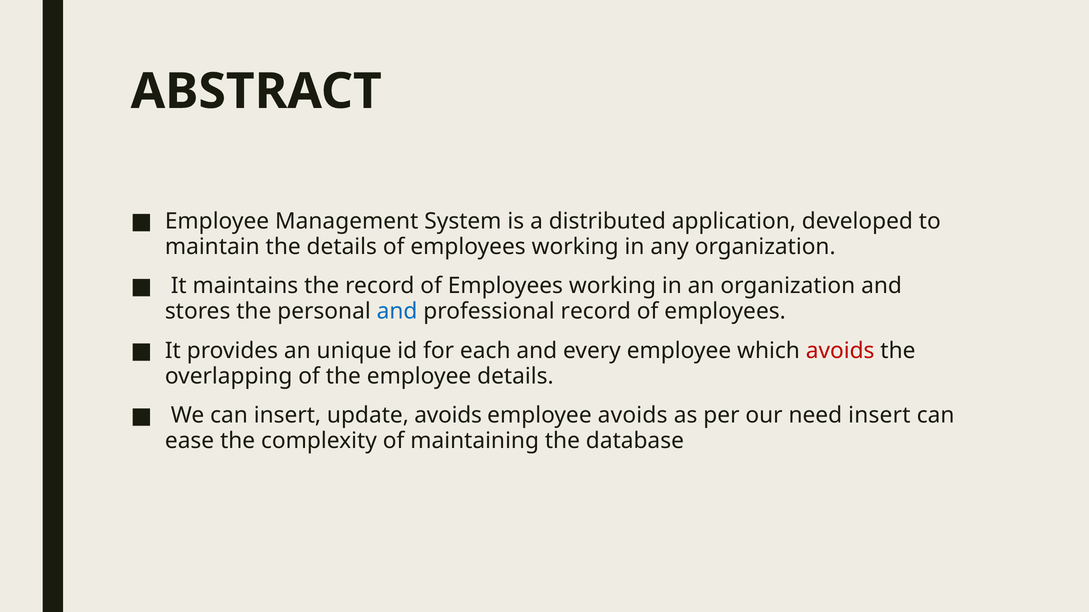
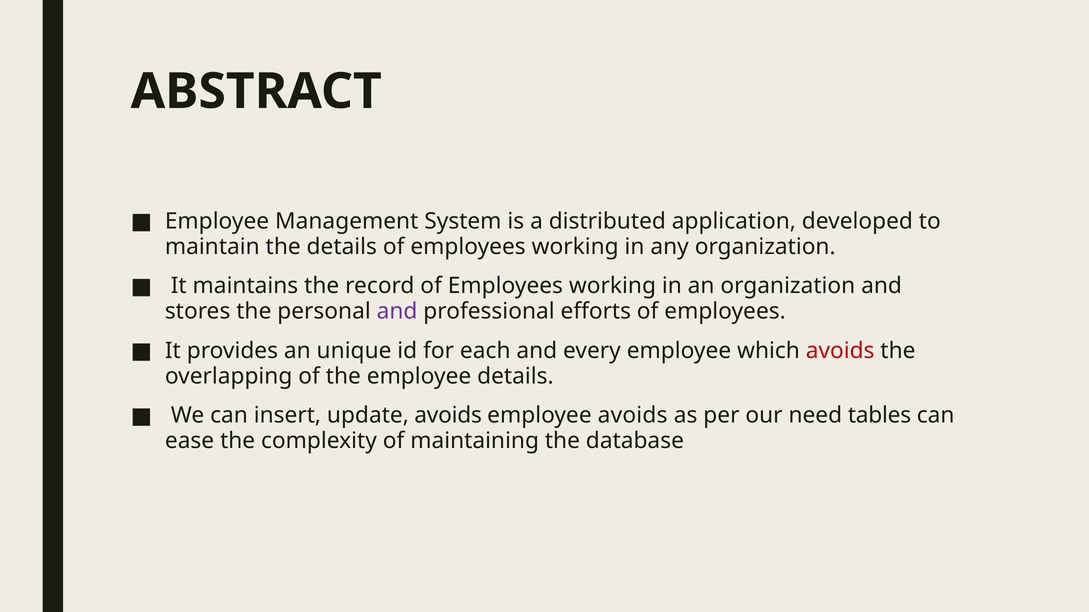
and at (397, 312) colour: blue -> purple
professional record: record -> efforts
need insert: insert -> tables
